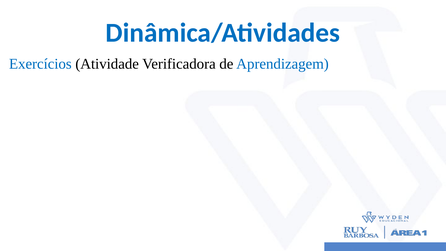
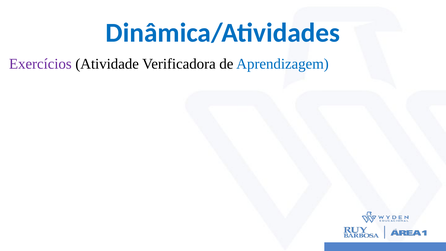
Exercícios colour: blue -> purple
